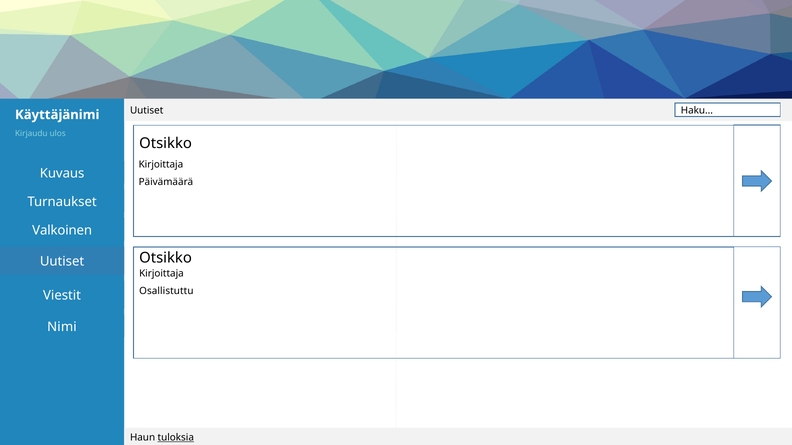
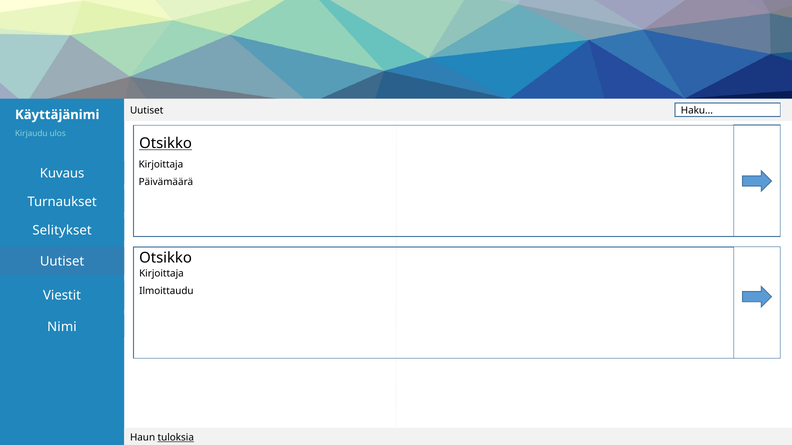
Otsikko at (166, 144) underline: none -> present
Valkoinen: Valkoinen -> Selitykset
Osallistuttu: Osallistuttu -> Ilmoittaudu
